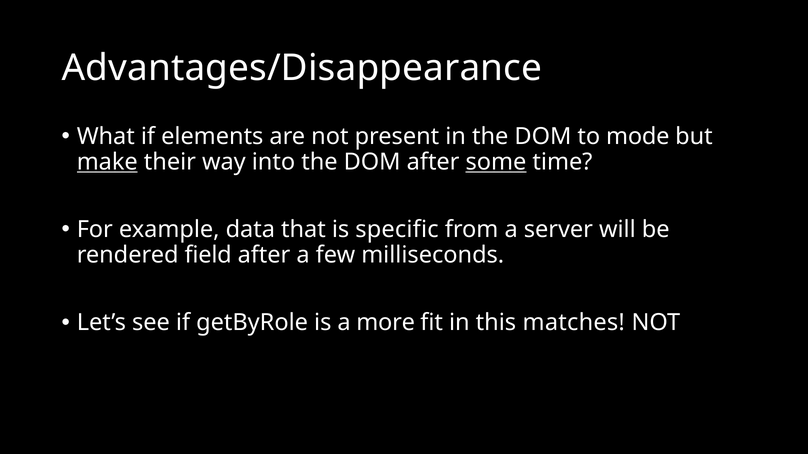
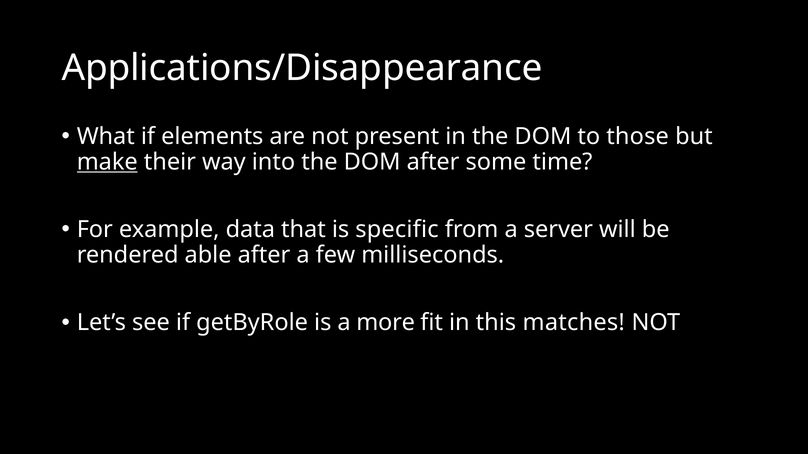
Advantages/Disappearance: Advantages/Disappearance -> Applications/Disappearance
mode: mode -> those
some underline: present -> none
field: field -> able
